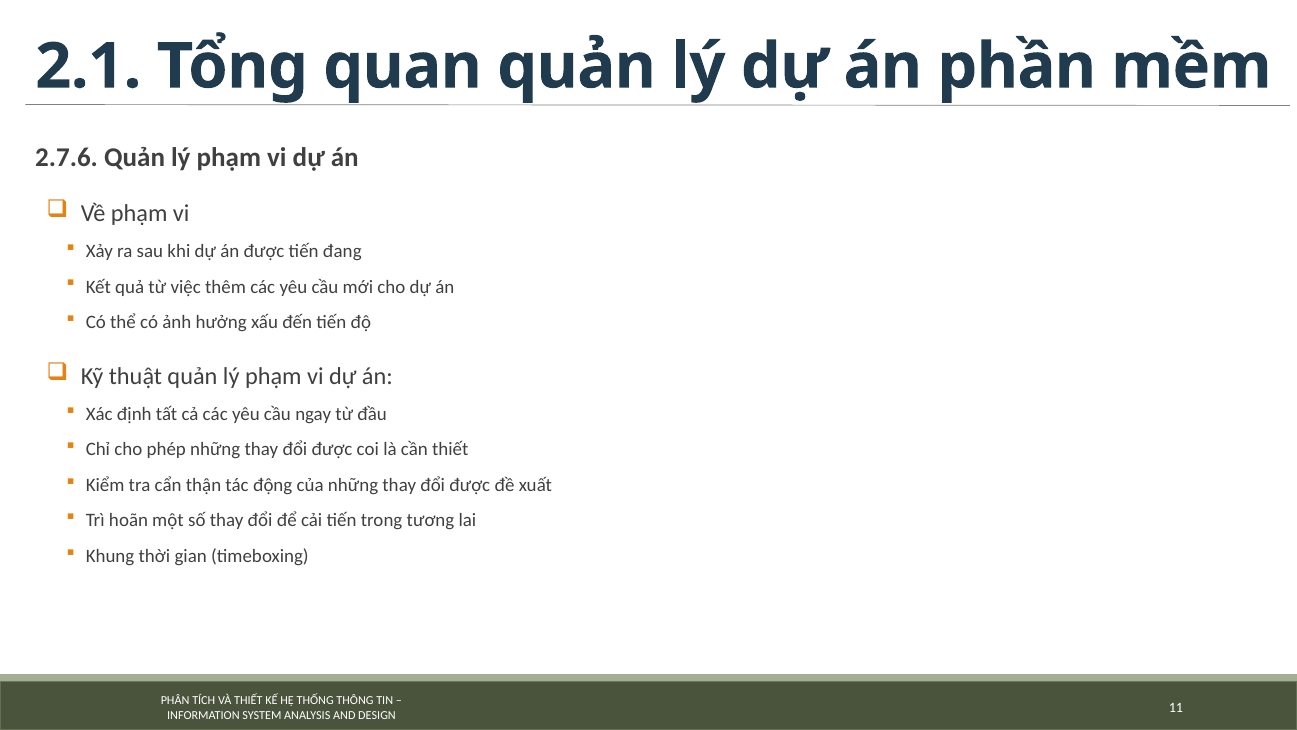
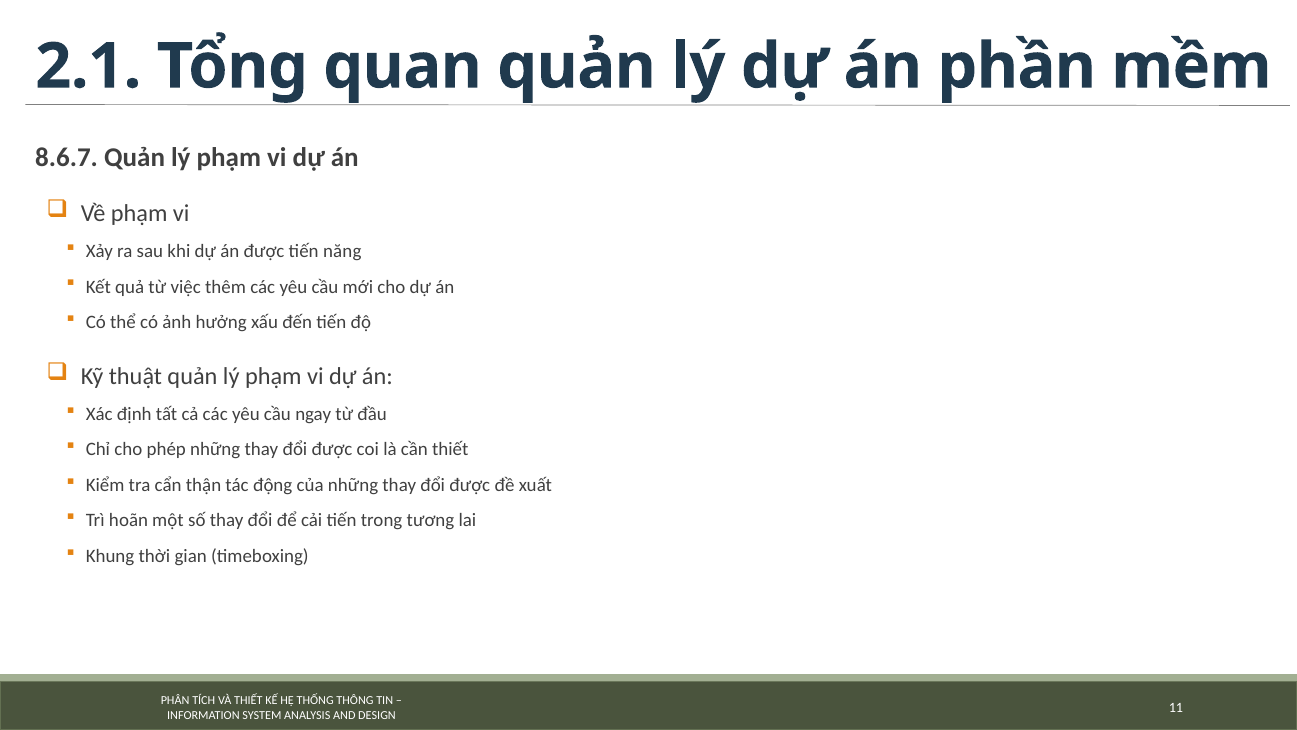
2.7.6: 2.7.6 -> 8.6.7
đang: đang -> năng
